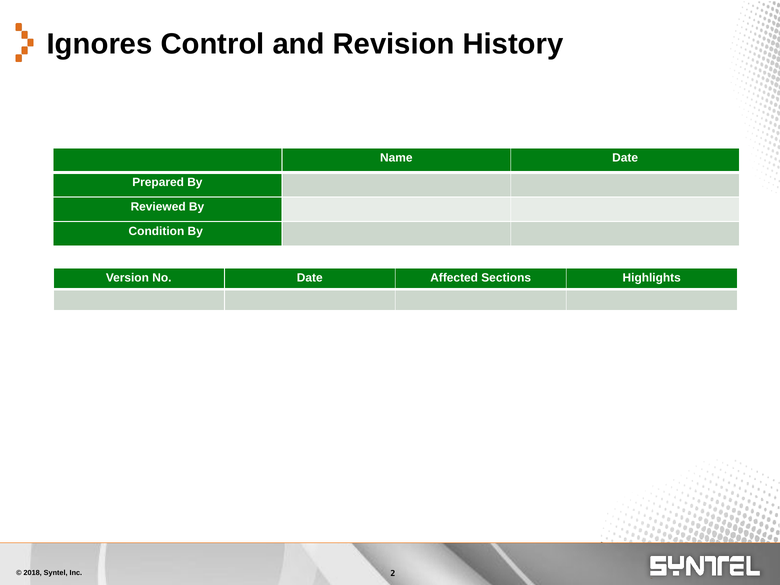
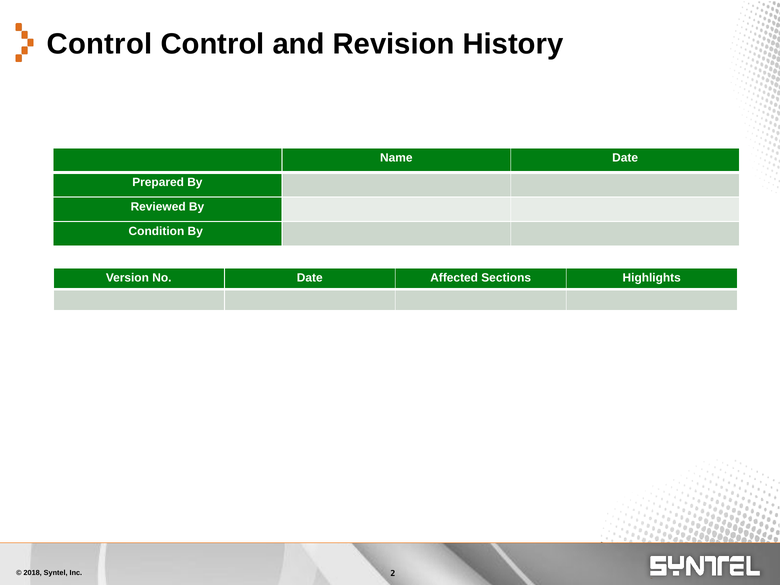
Ignores at (100, 44): Ignores -> Control
